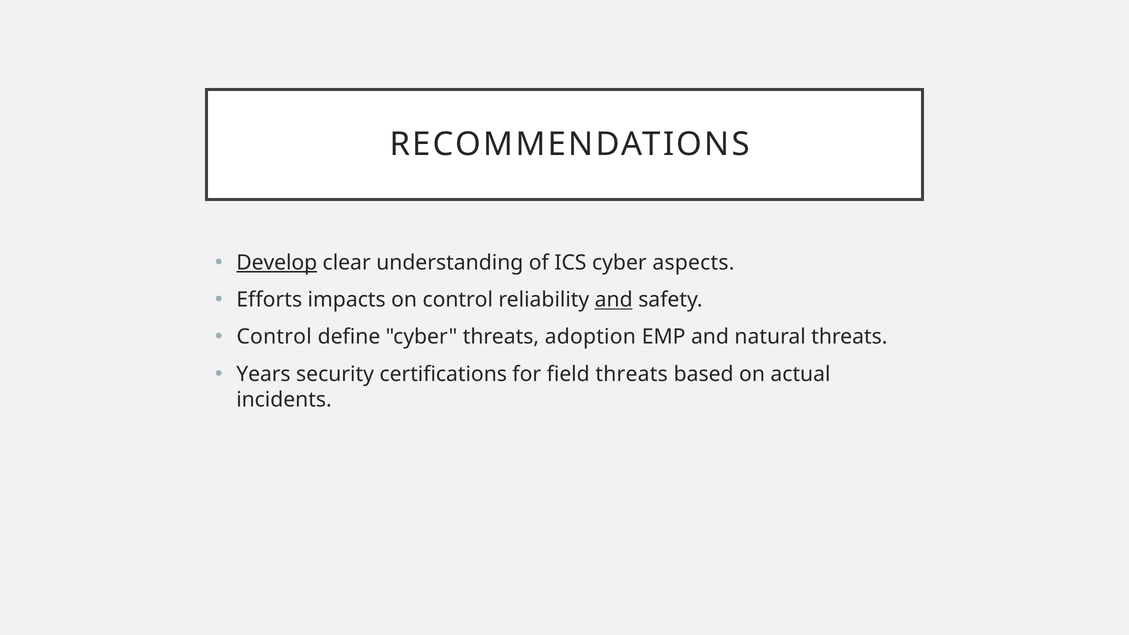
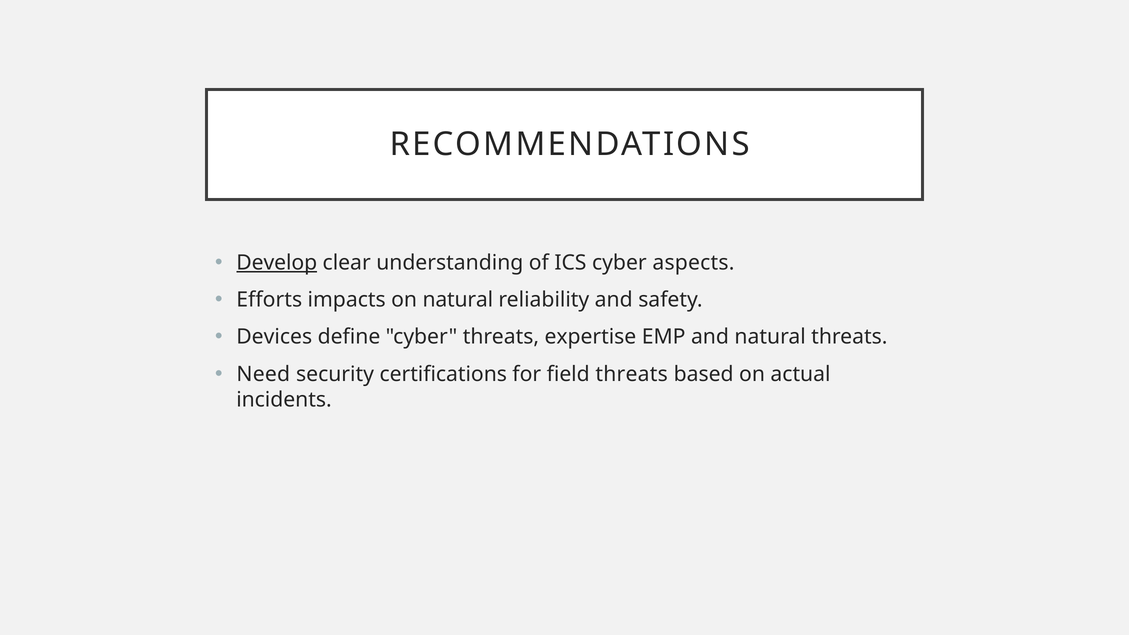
on control: control -> natural
and at (614, 300) underline: present -> none
Control at (274, 337): Control -> Devices
adoption: adoption -> expertise
Years: Years -> Need
